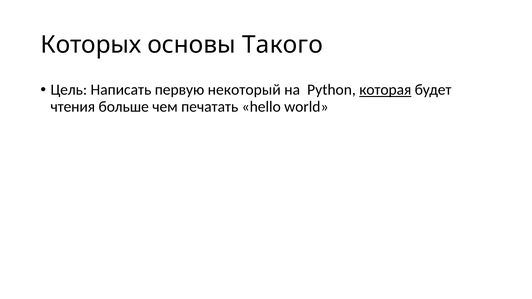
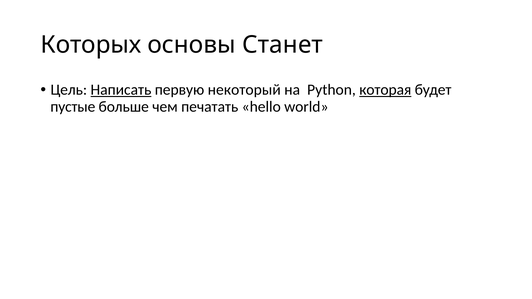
Такого: Такого -> Станет
Написать underline: none -> present
чтения: чтения -> пустые
